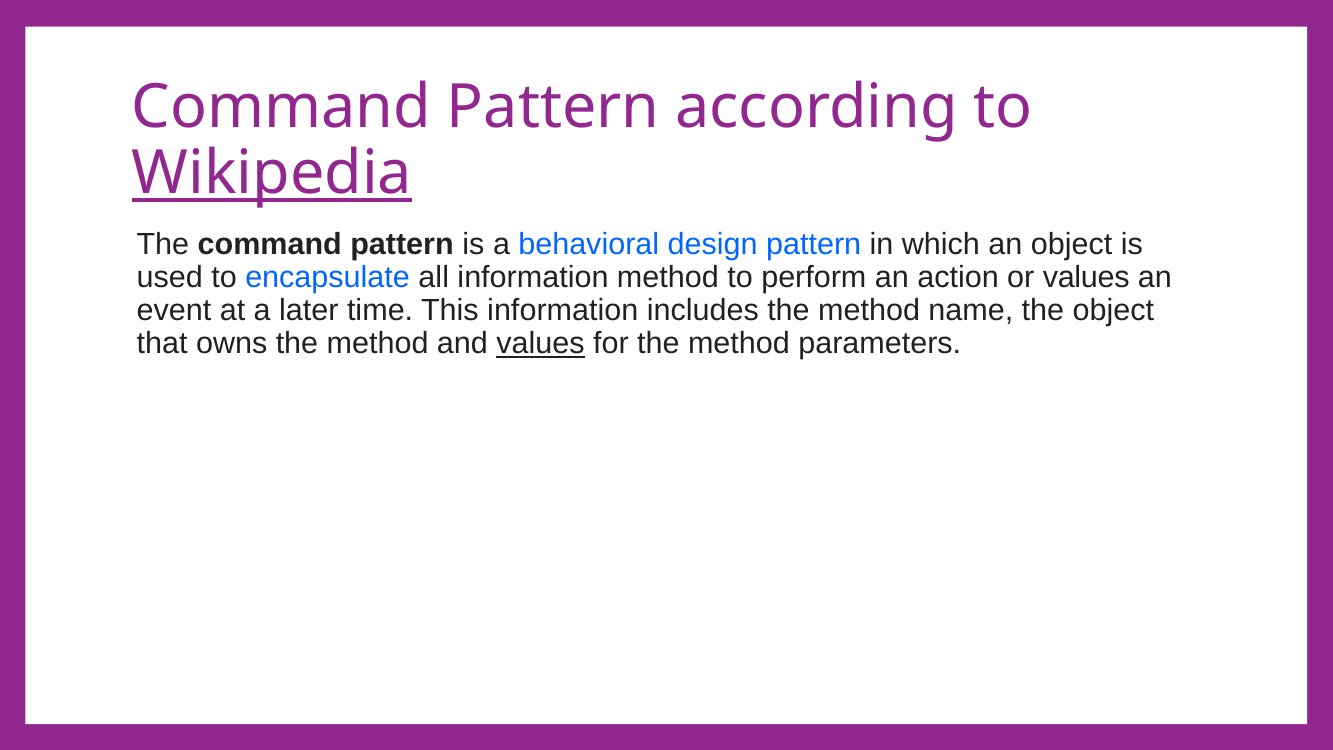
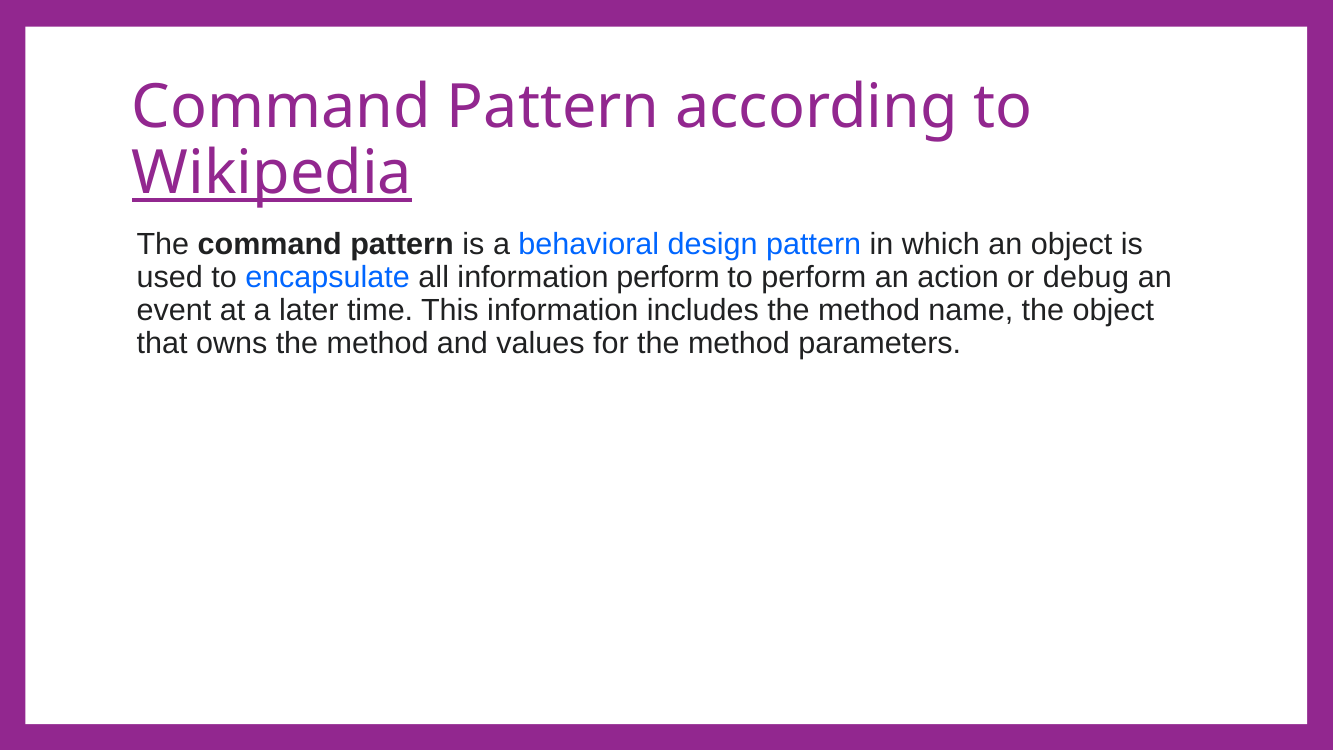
information method: method -> perform
or values: values -> debug
values at (541, 344) underline: present -> none
